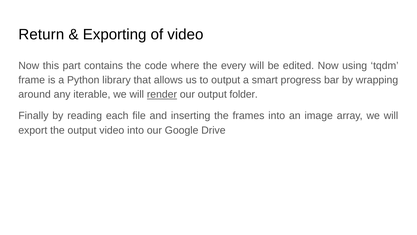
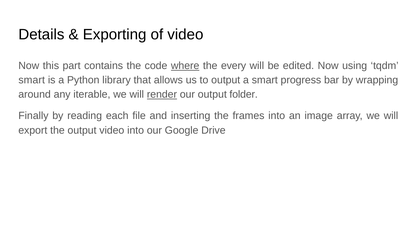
Return: Return -> Details
where underline: none -> present
frame at (32, 80): frame -> smart
